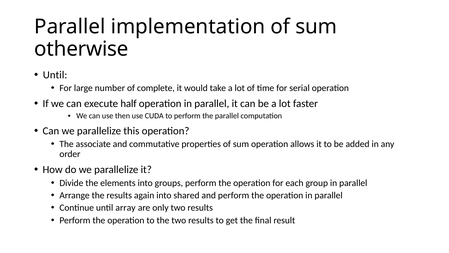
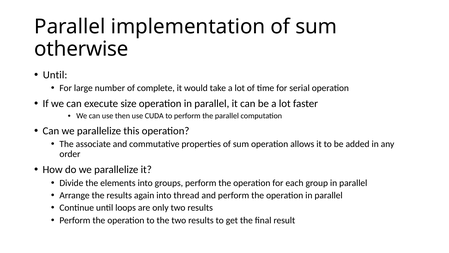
half: half -> size
shared: shared -> thread
array: array -> loops
